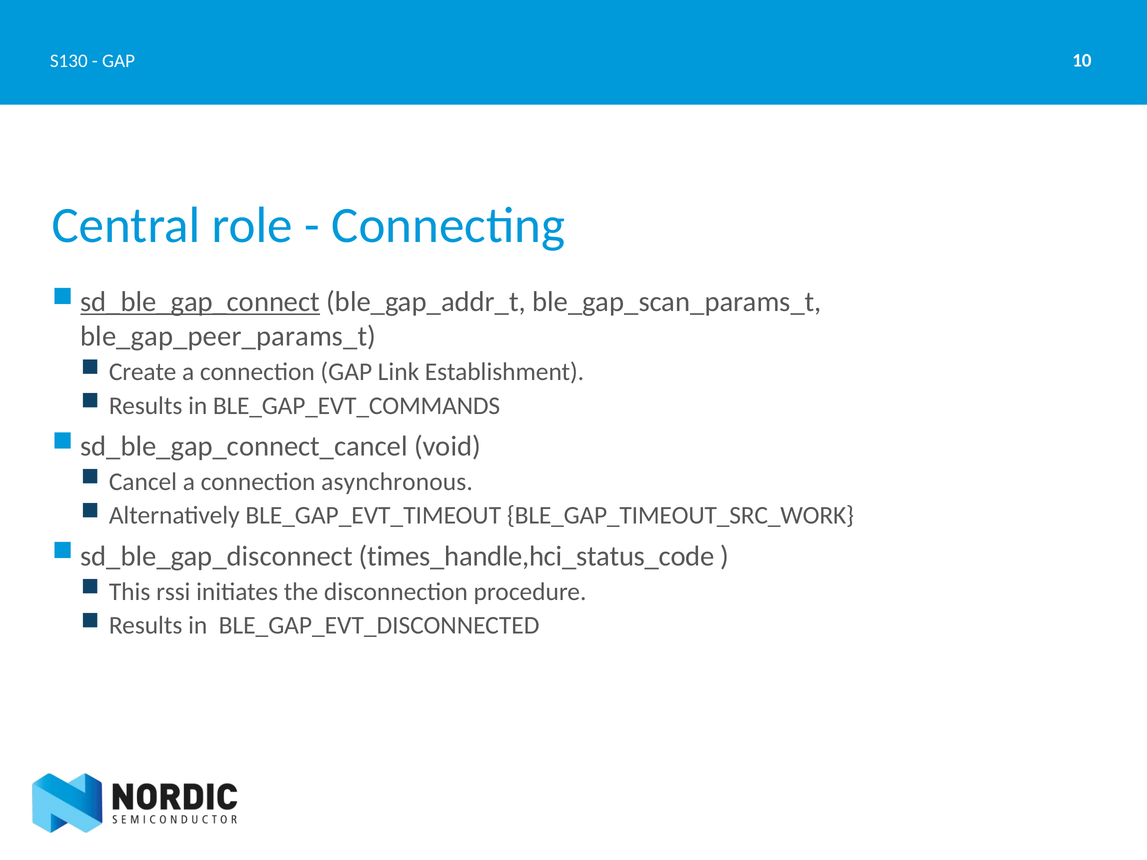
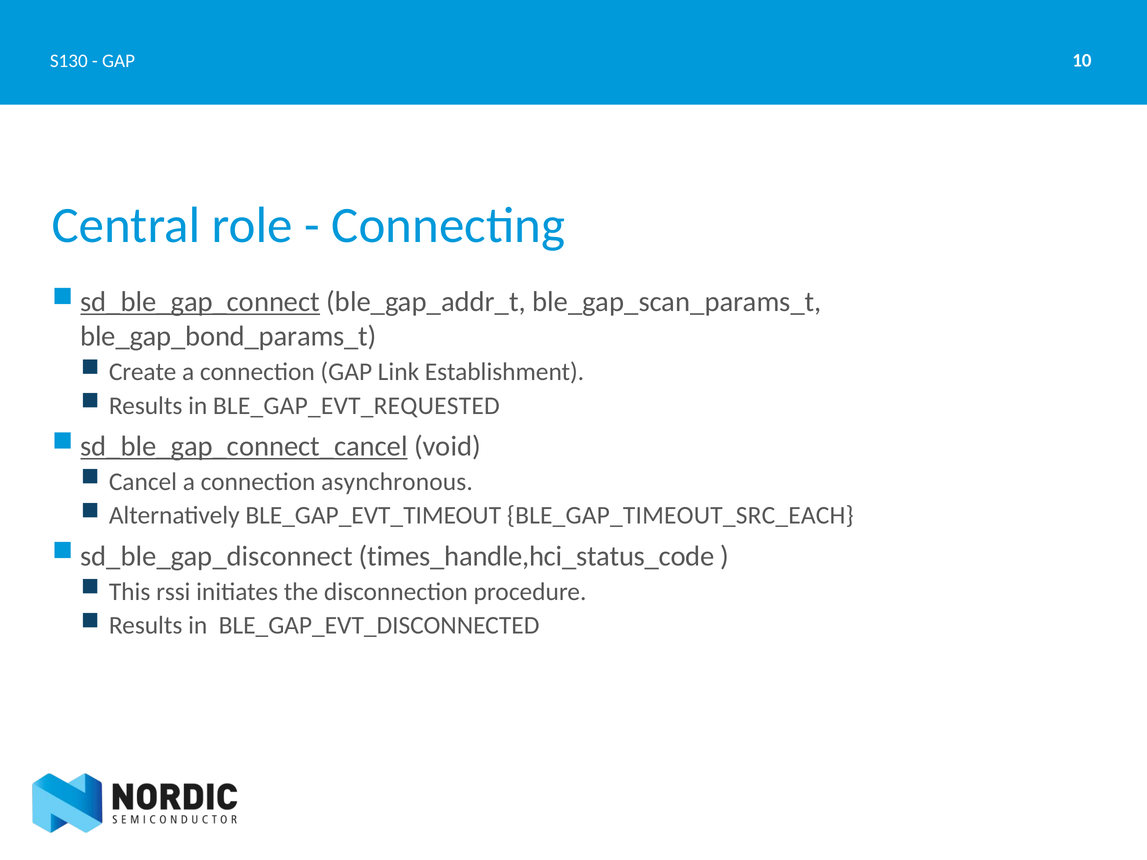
ble_gap_peer_params_t: ble_gap_peer_params_t -> ble_gap_bond_params_t
BLE_GAP_EVT_COMMANDS: BLE_GAP_EVT_COMMANDS -> BLE_GAP_EVT_REQUESTED
sd_ble_gap_connect_cancel underline: none -> present
BLE_GAP_TIMEOUT_SRC_WORK: BLE_GAP_TIMEOUT_SRC_WORK -> BLE_GAP_TIMEOUT_SRC_EACH
